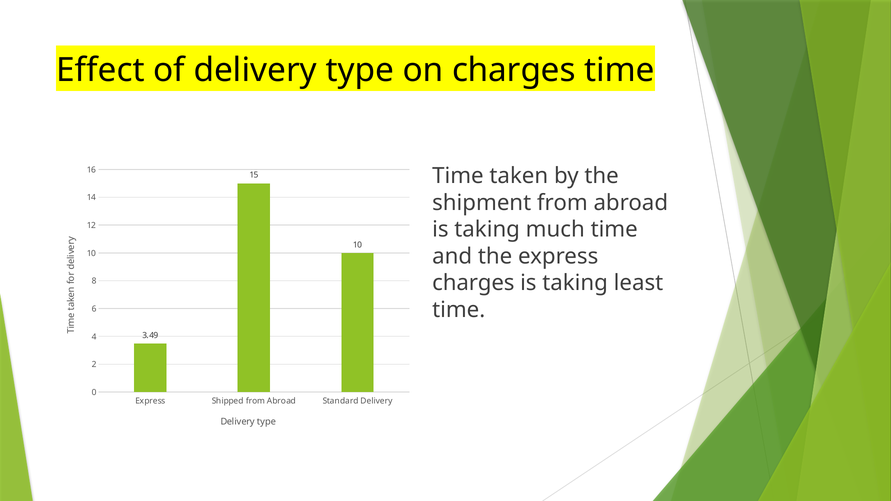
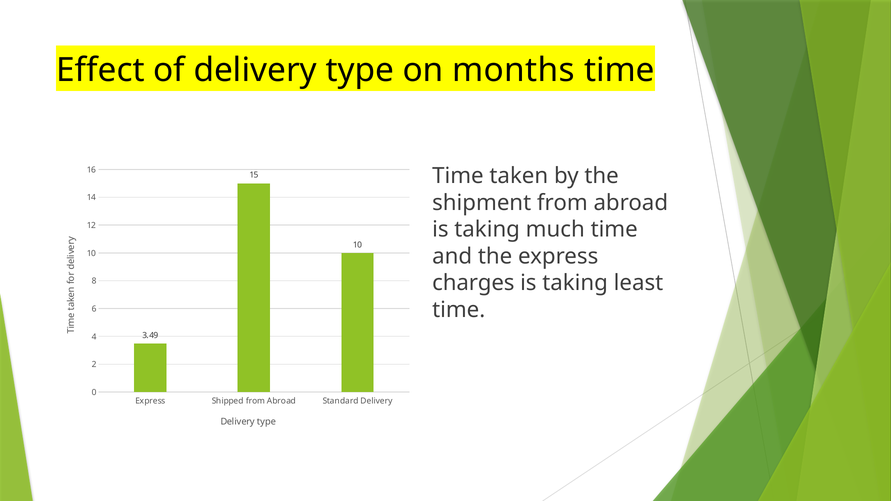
on charges: charges -> months
